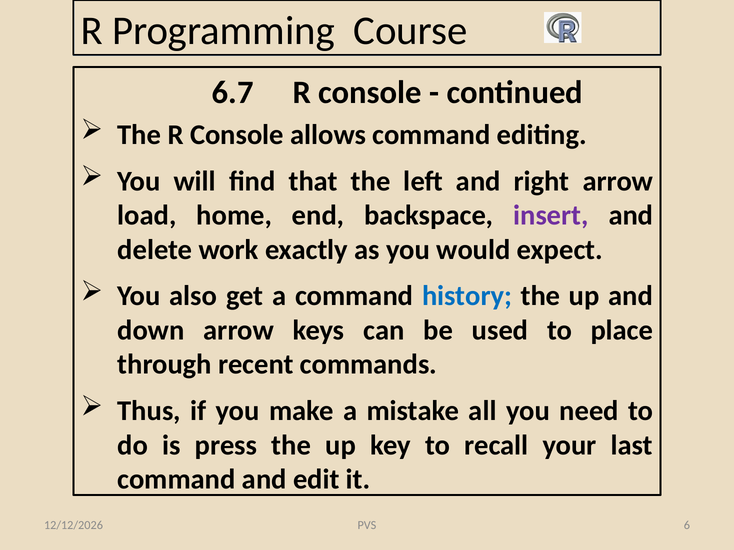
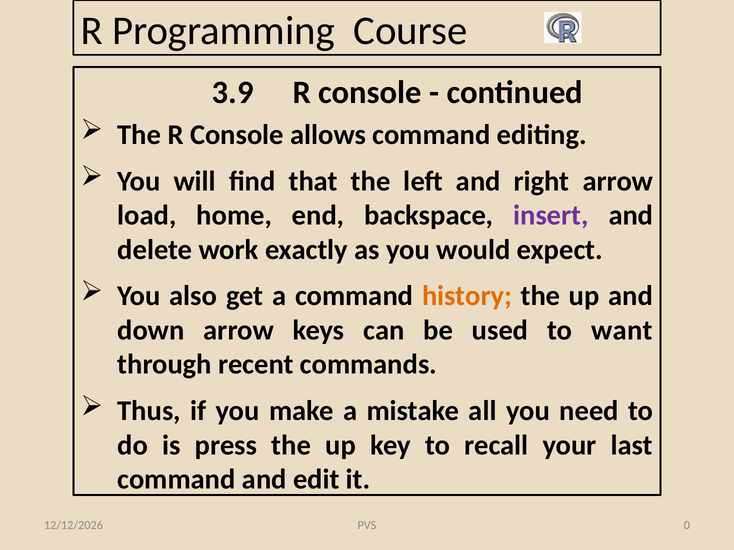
6.7: 6.7 -> 3.9
history colour: blue -> orange
place: place -> want
6: 6 -> 0
